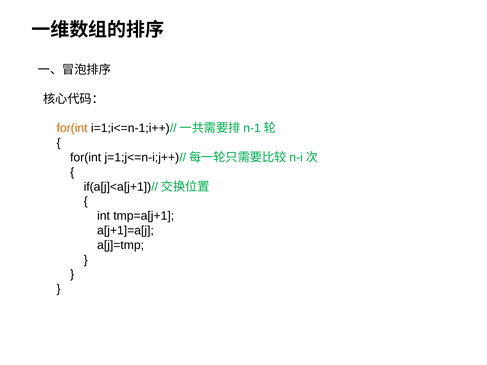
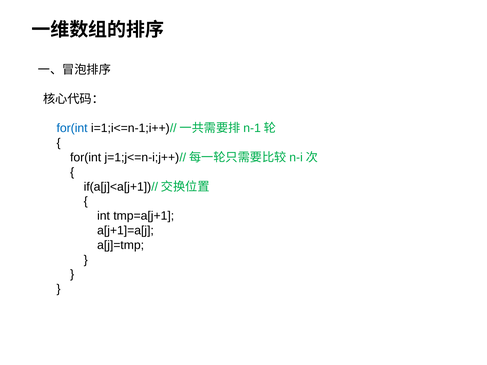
for(int at (72, 128) colour: orange -> blue
